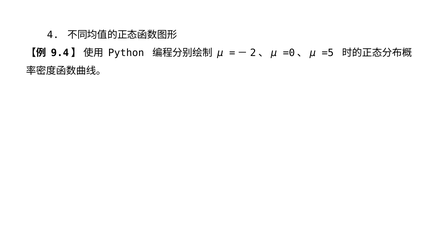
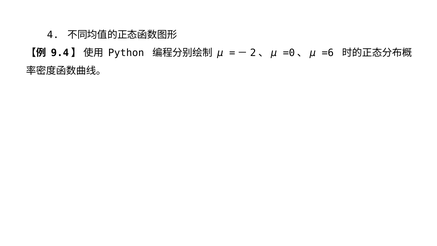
=5: =5 -> =6
